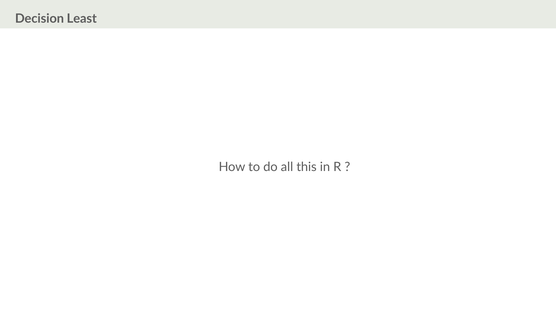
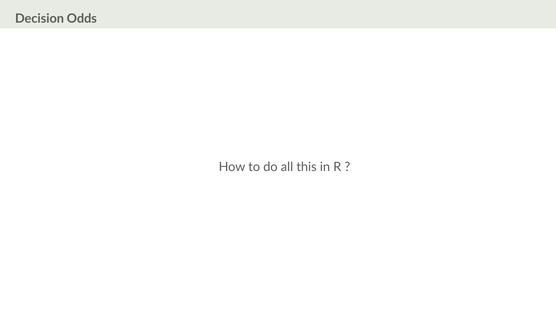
Least: Least -> Odds
